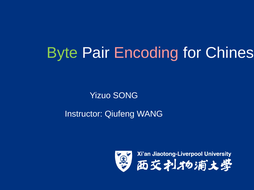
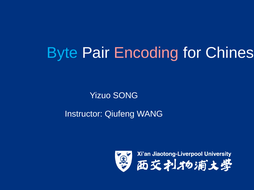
Byte colour: light green -> light blue
